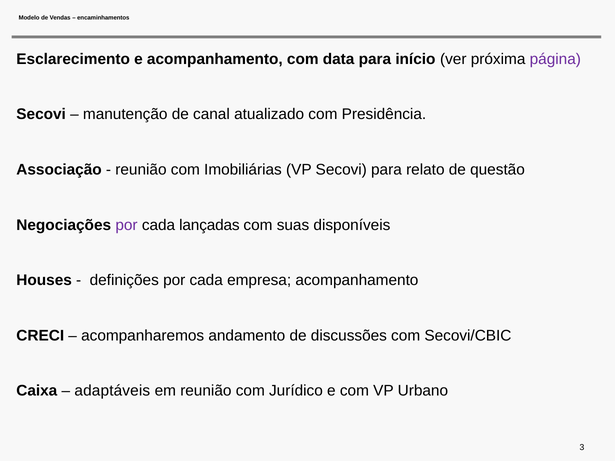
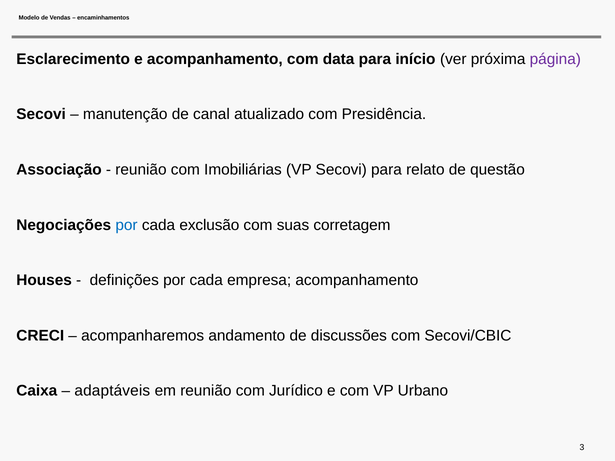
por at (127, 225) colour: purple -> blue
lançadas: lançadas -> exclusão
disponíveis: disponíveis -> corretagem
